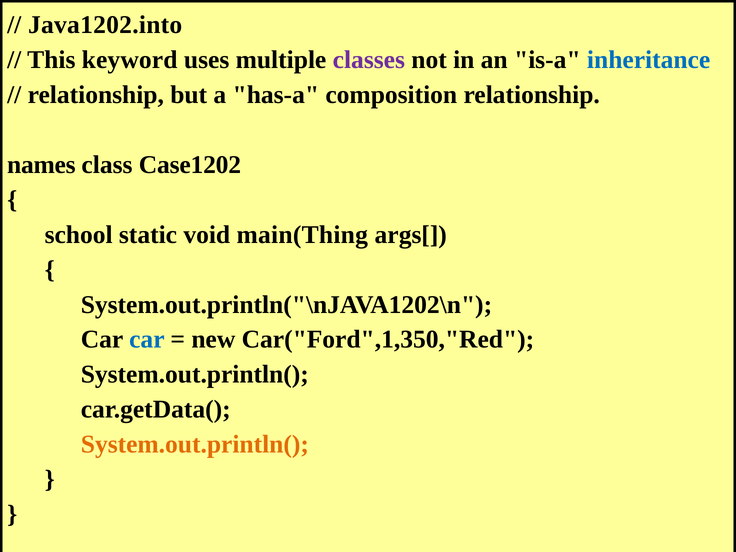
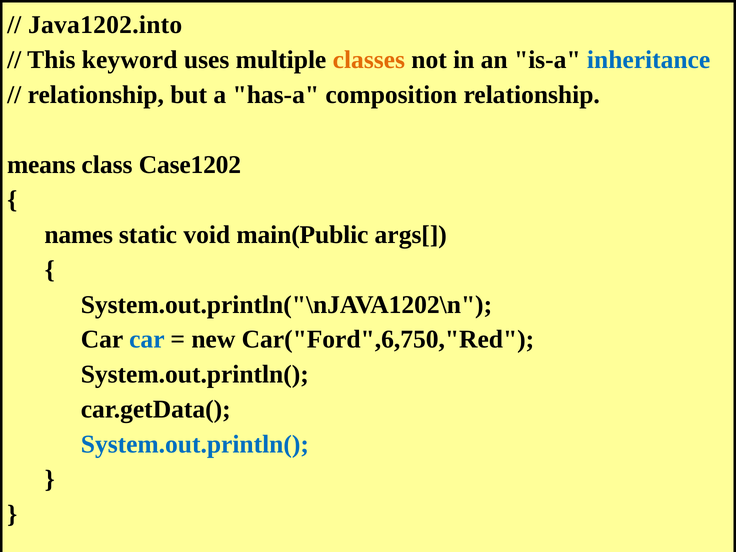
classes colour: purple -> orange
names: names -> means
school: school -> names
main(Thing: main(Thing -> main(Public
Car("Ford",1,350,"Red: Car("Ford",1,350,"Red -> Car("Ford",6,750,"Red
System.out.println( at (195, 444) colour: orange -> blue
